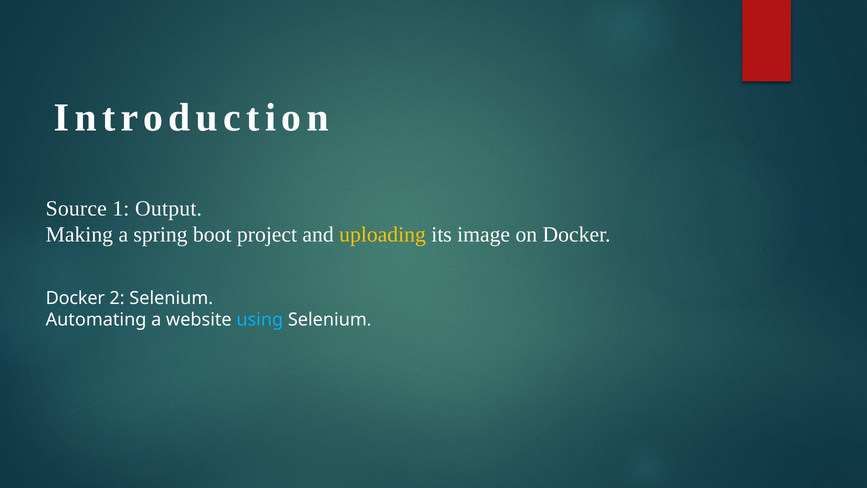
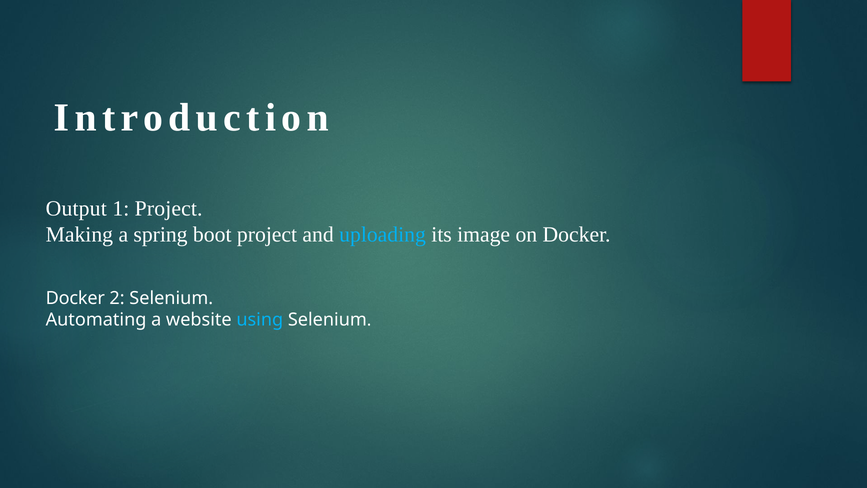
Source: Source -> Output
1 Output: Output -> Project
uploading colour: yellow -> light blue
